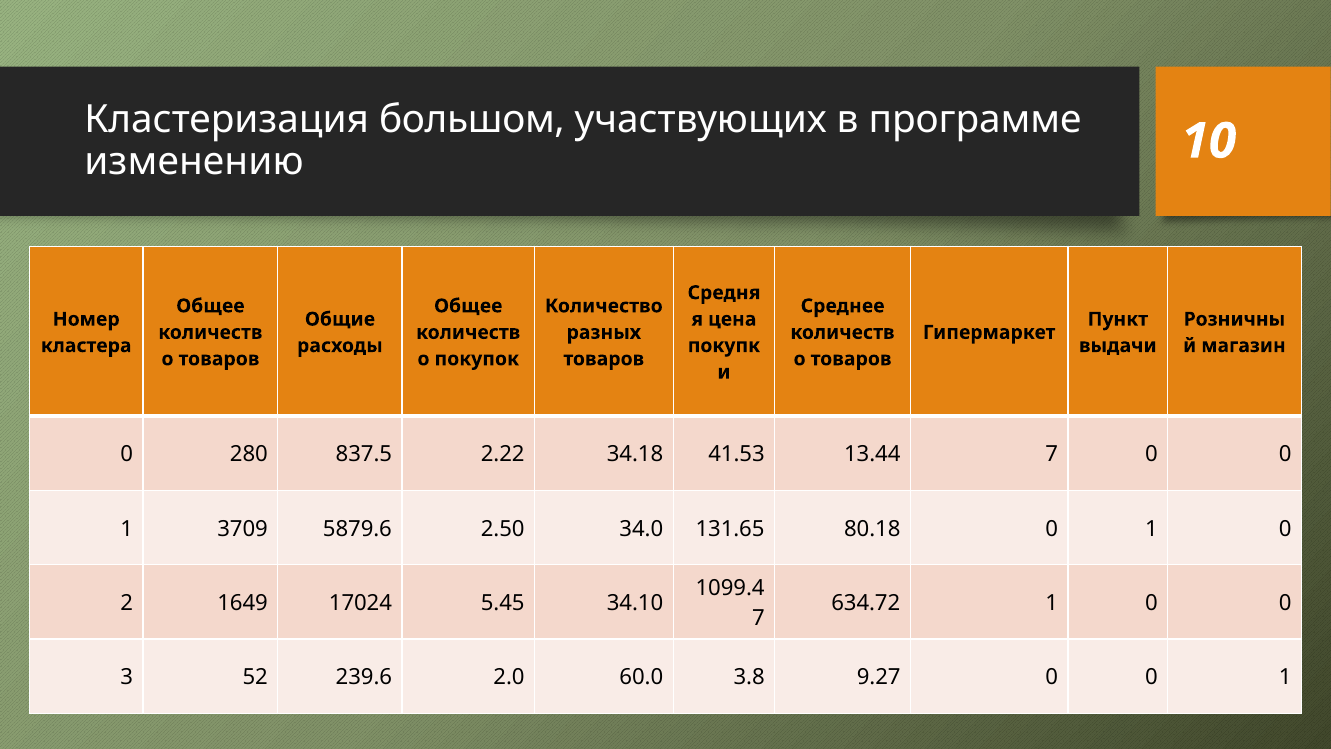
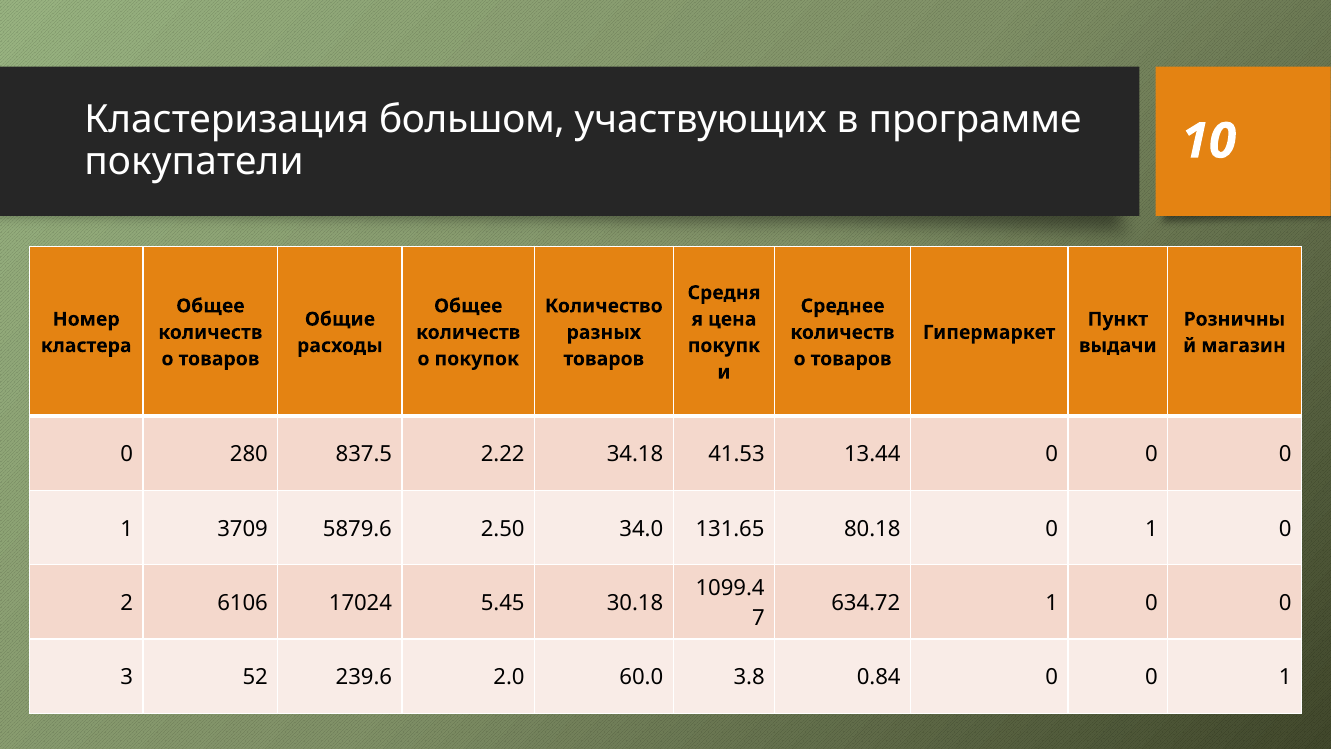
изменению: изменению -> покупатели
13.44 7: 7 -> 0
1649: 1649 -> 6106
34.10: 34.10 -> 30.18
9.27: 9.27 -> 0.84
